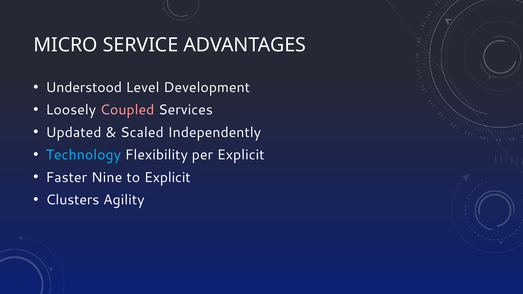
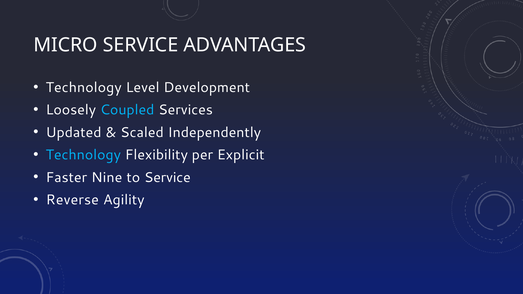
Understood at (84, 88): Understood -> Technology
Coupled colour: pink -> light blue
to Explicit: Explicit -> Service
Clusters: Clusters -> Reverse
